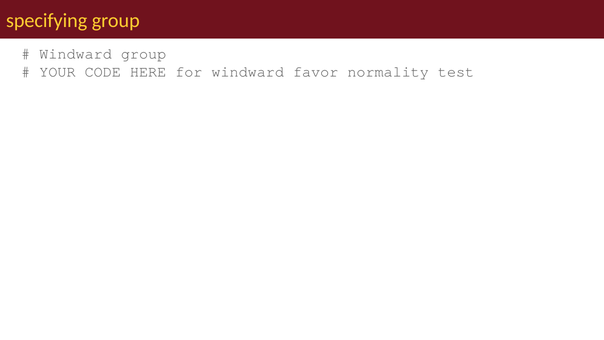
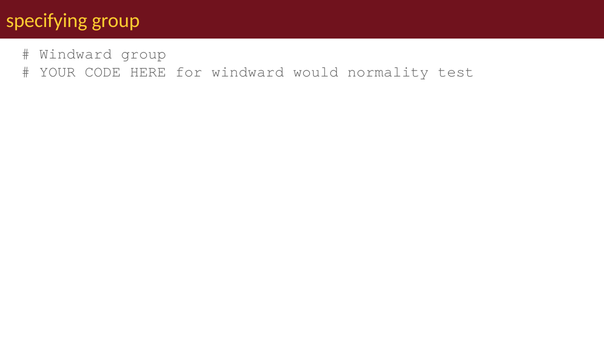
favor: favor -> would
